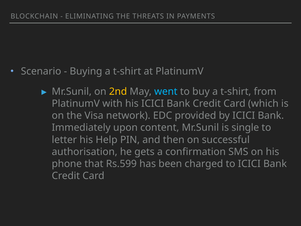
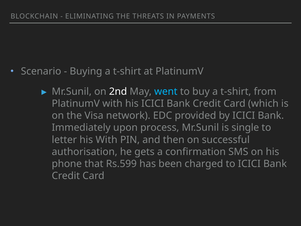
2nd colour: yellow -> white
content: content -> process
his Help: Help -> With
